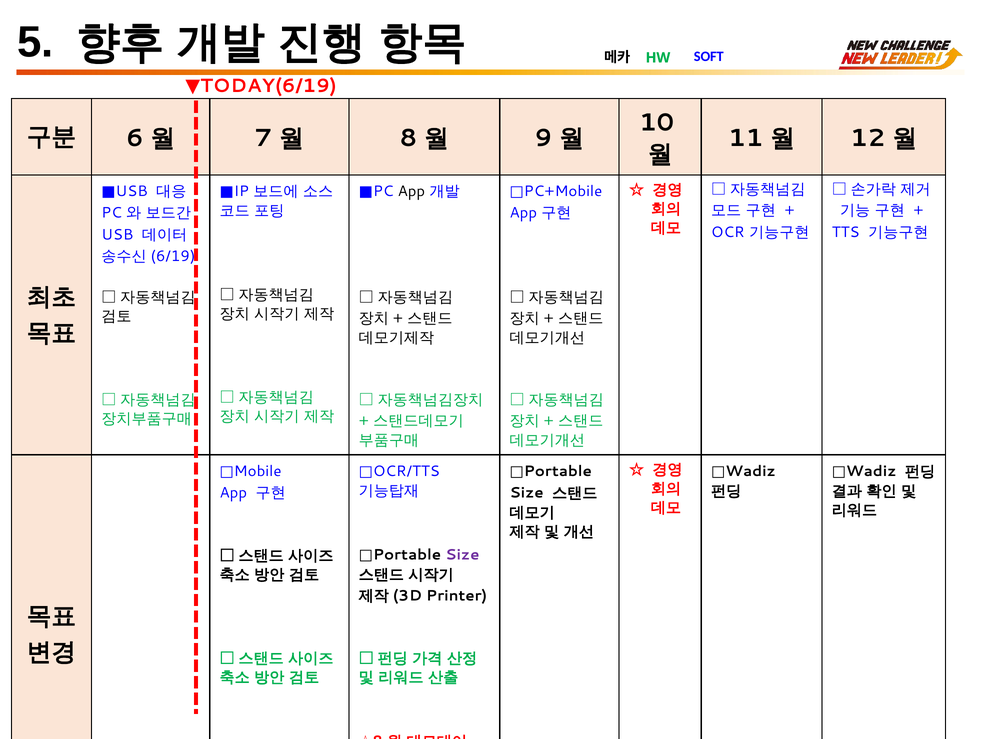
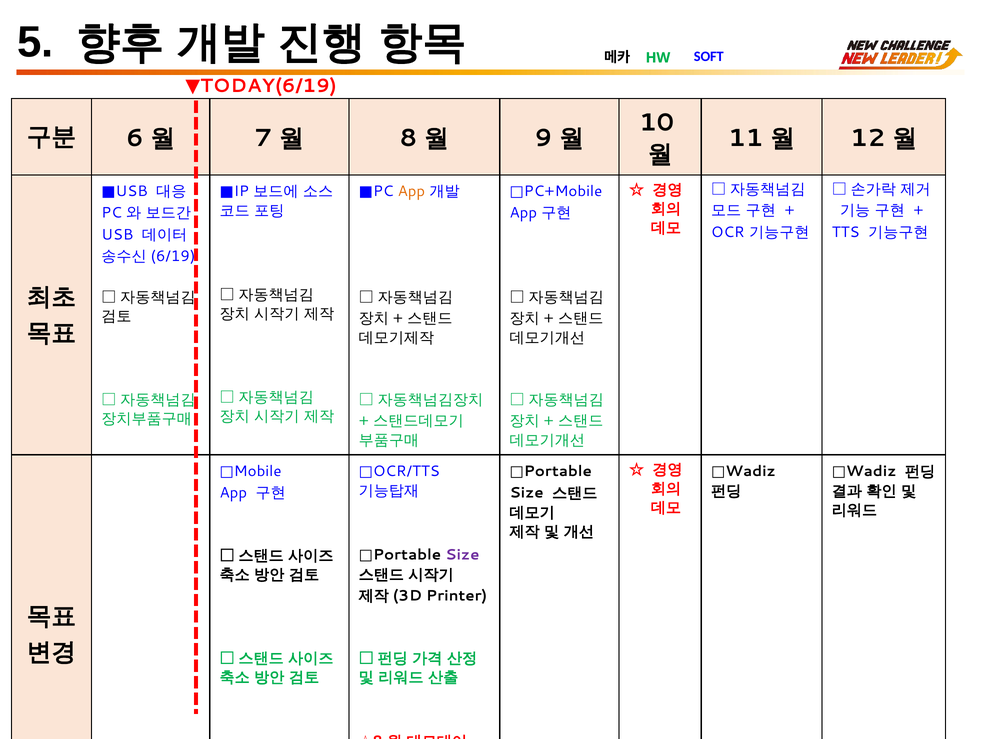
App at (411, 192) colour: black -> orange
